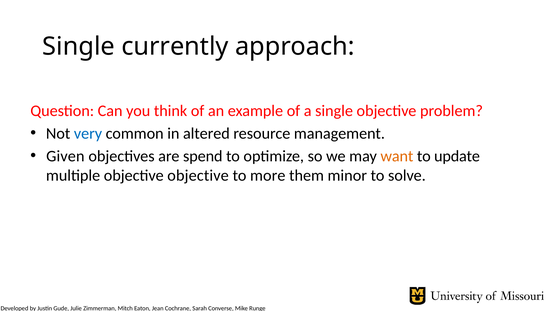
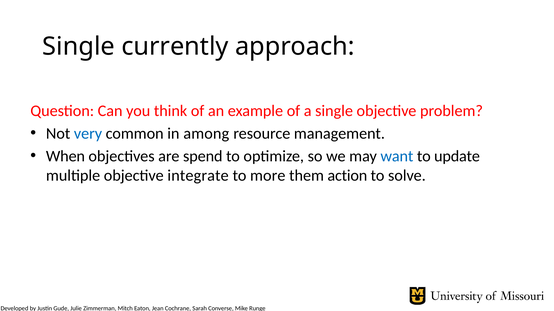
altered: altered -> among
Given: Given -> When
want colour: orange -> blue
objective objective: objective -> integrate
minor: minor -> action
